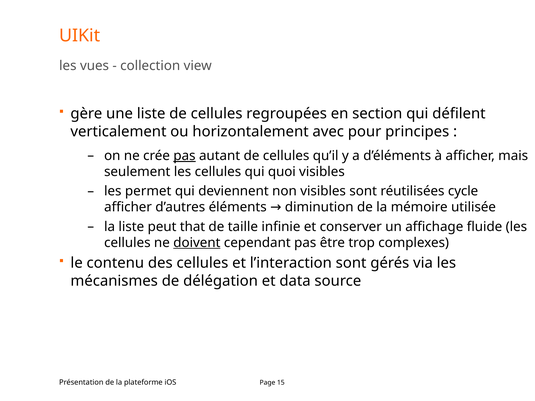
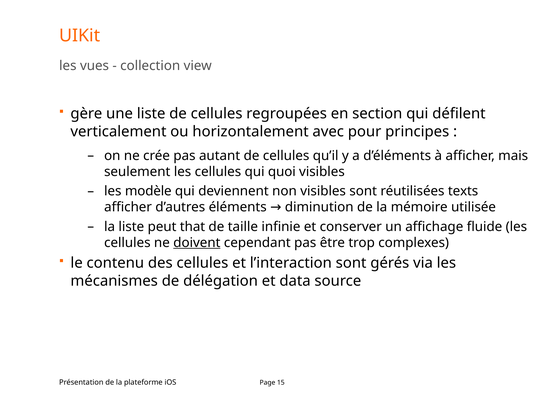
pas at (184, 156) underline: present -> none
permet: permet -> modèle
cycle: cycle -> texts
